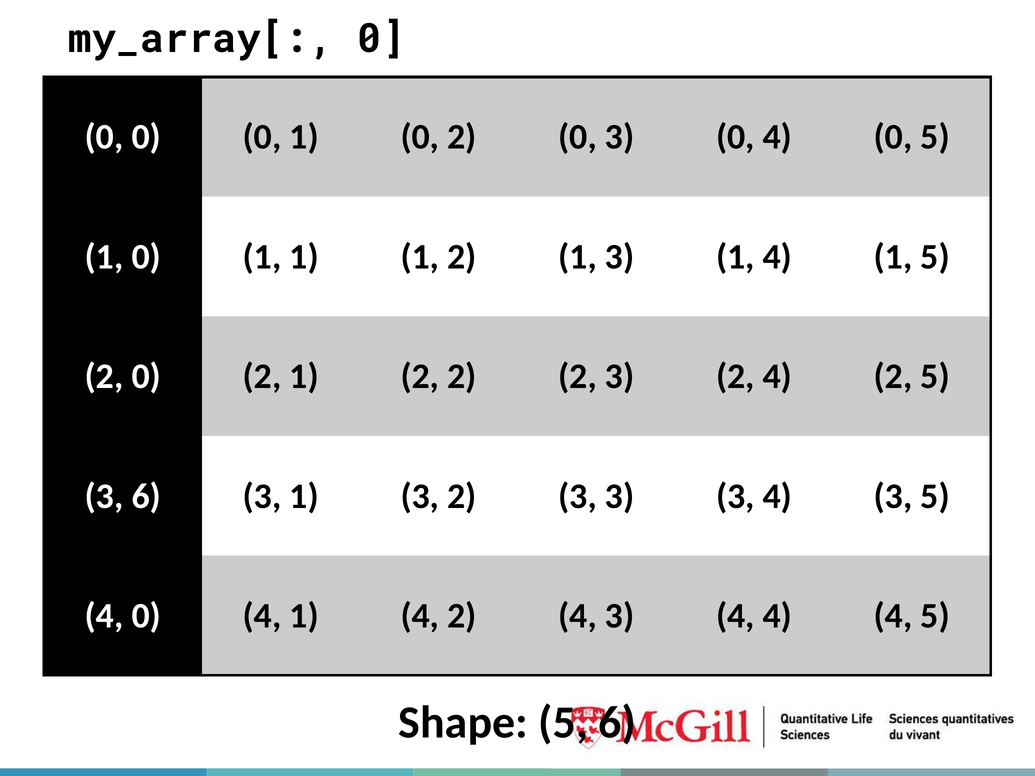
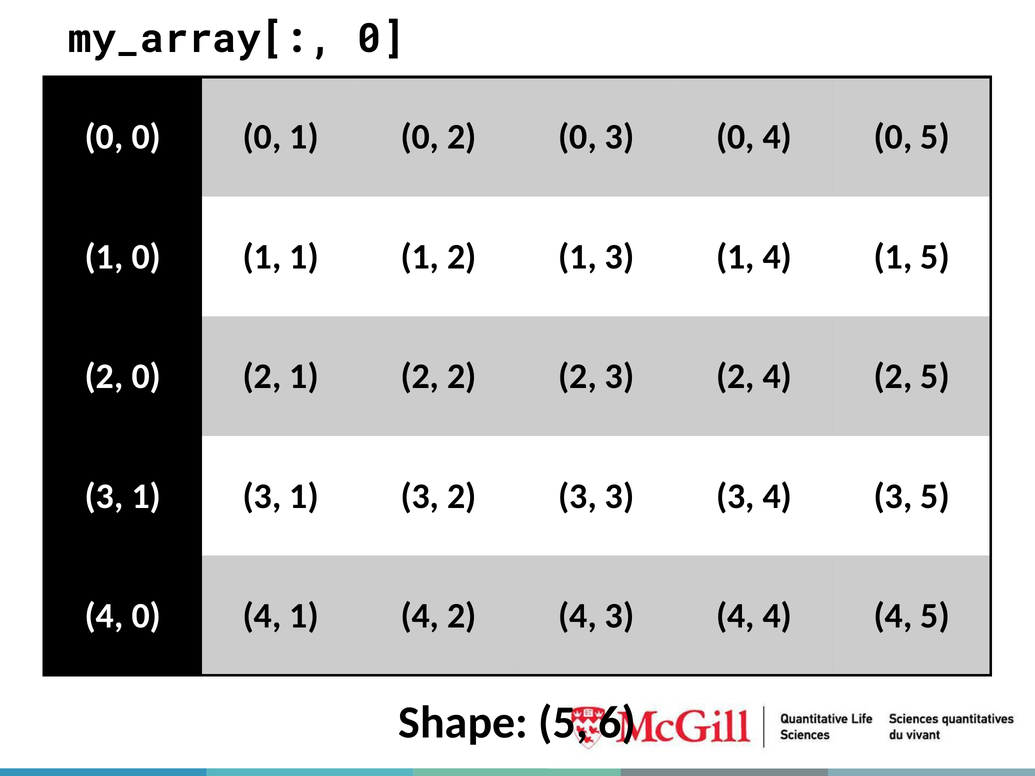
6 at (146, 496): 6 -> 1
